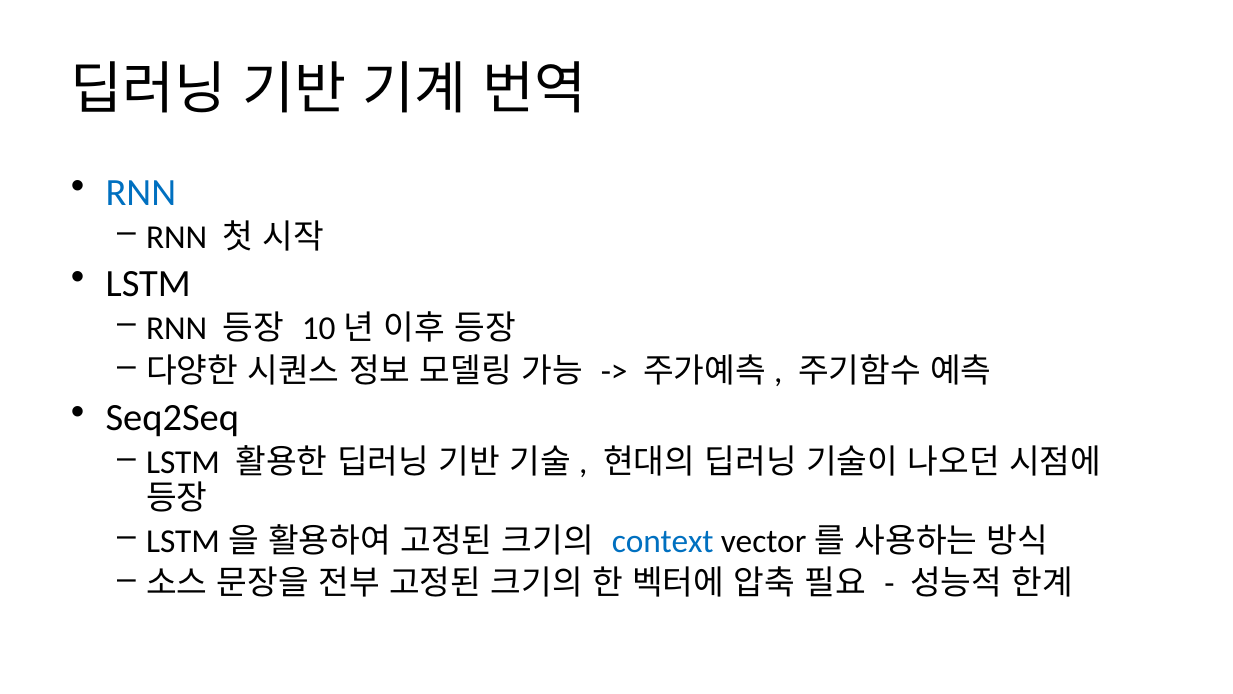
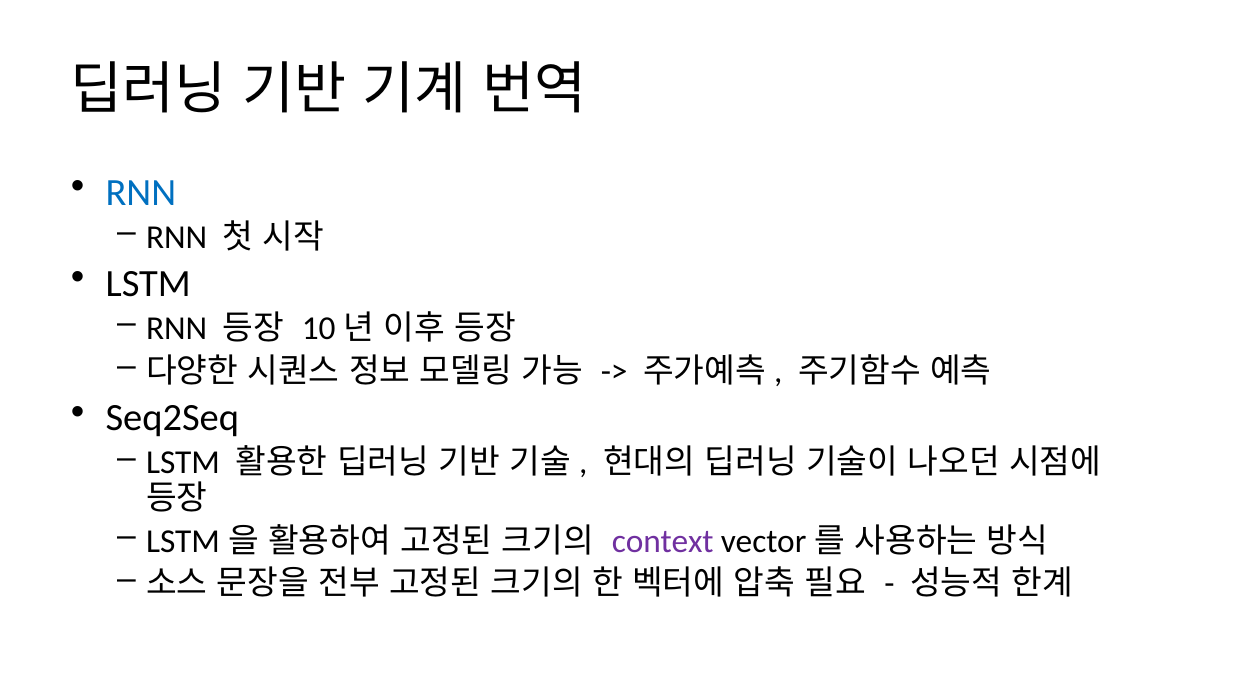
context colour: blue -> purple
